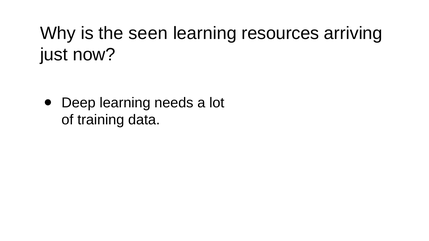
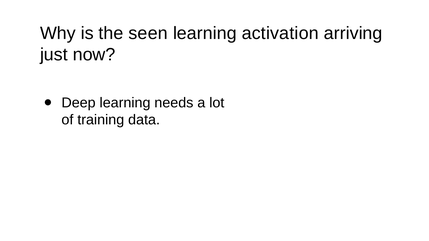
resources: resources -> activation
